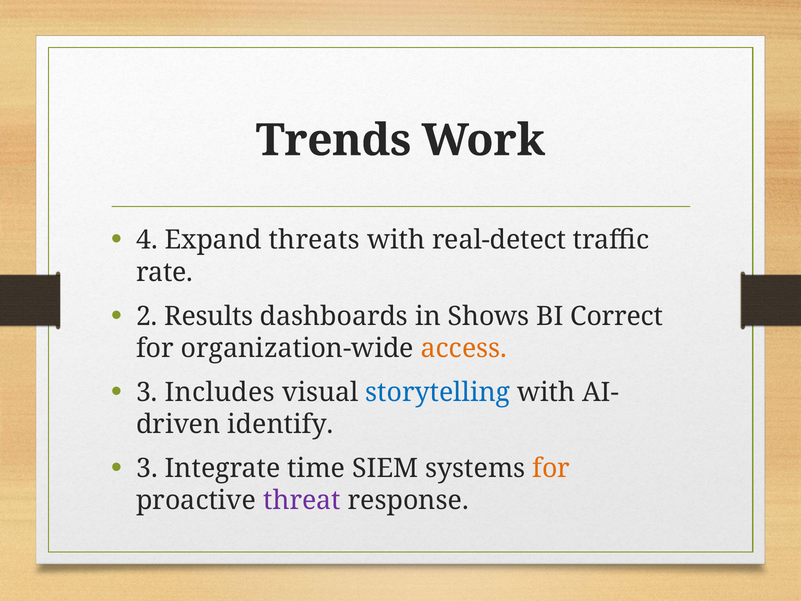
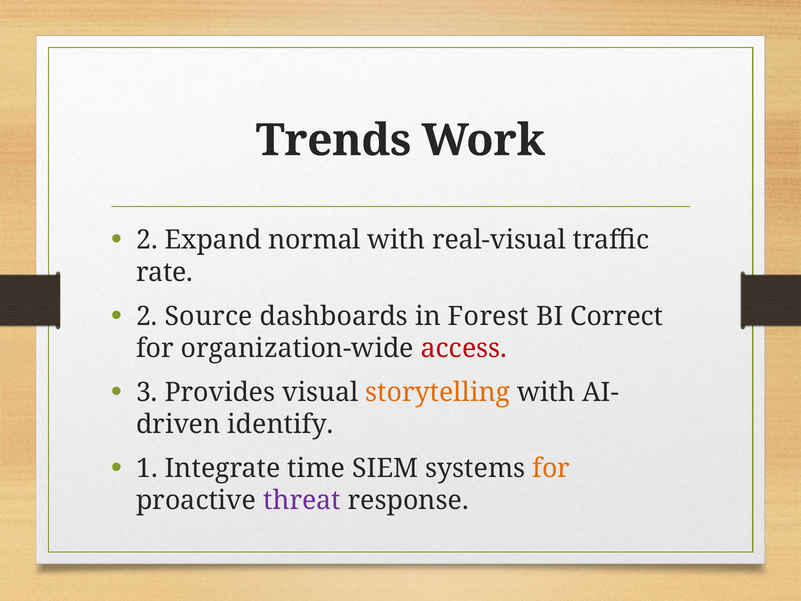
4 at (147, 240): 4 -> 2
threats: threats -> normal
real-detect: real-detect -> real-visual
Results: Results -> Source
Shows: Shows -> Forest
access colour: orange -> red
Includes: Includes -> Provides
storytelling colour: blue -> orange
3 at (147, 468): 3 -> 1
